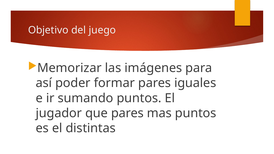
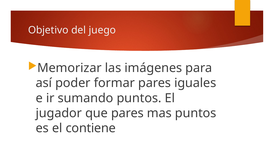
distintas: distintas -> contiene
